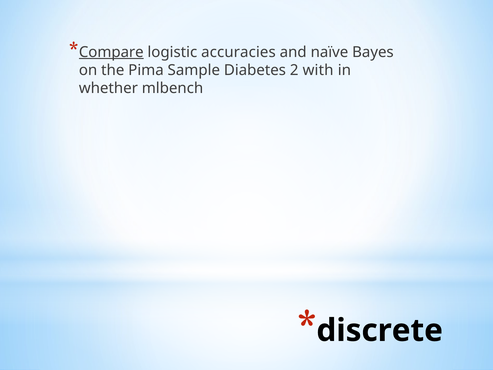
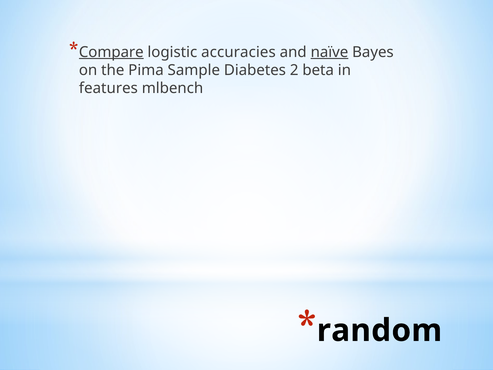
naïve underline: none -> present
with: with -> beta
whether: whether -> features
discrete: discrete -> random
